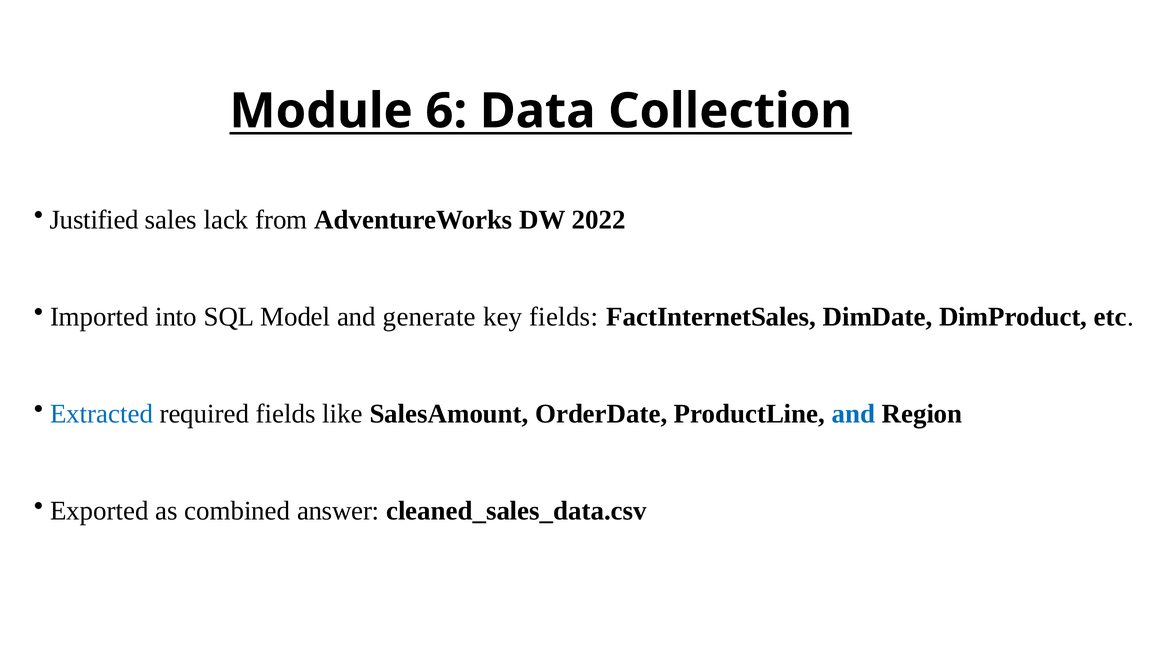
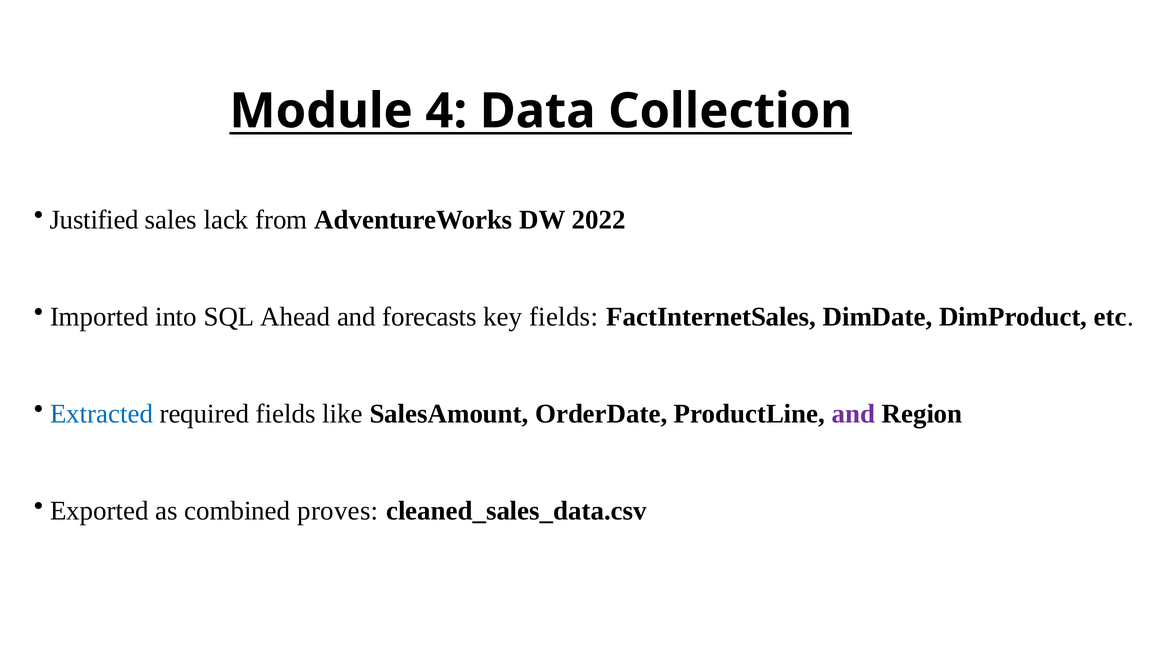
6: 6 -> 4
Model: Model -> Ahead
generate: generate -> forecasts
and at (853, 413) colour: blue -> purple
answer: answer -> proves
